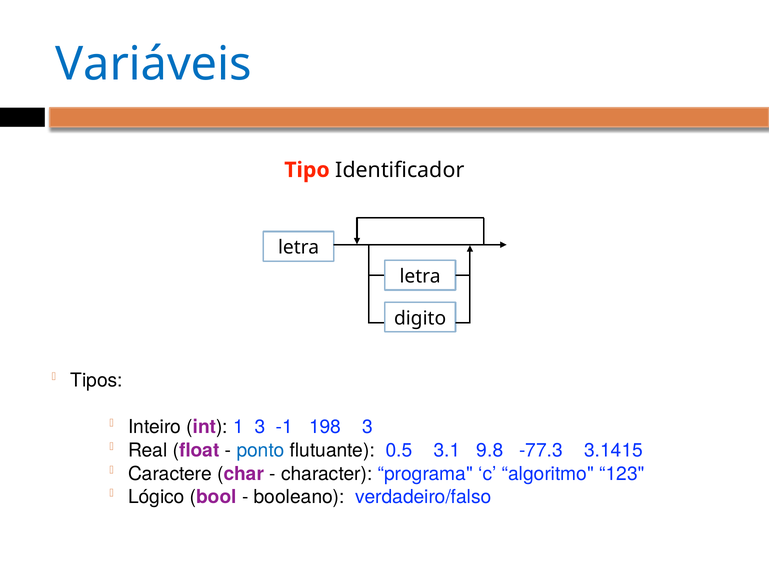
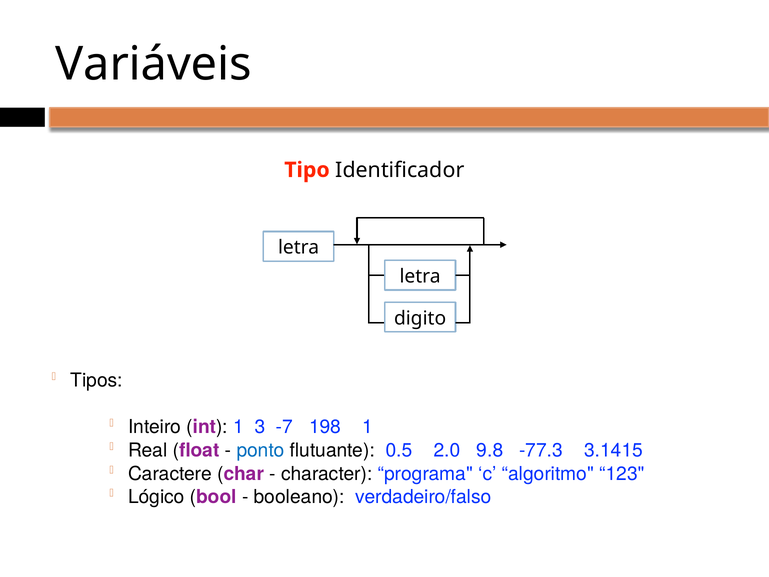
Variáveis colour: blue -> black
-1: -1 -> -7
198 3: 3 -> 1
3.1: 3.1 -> 2.0
